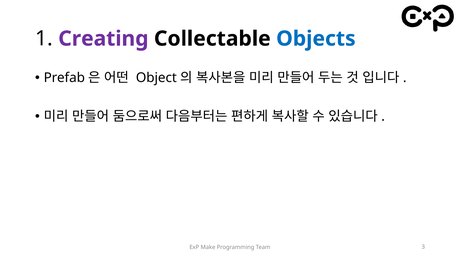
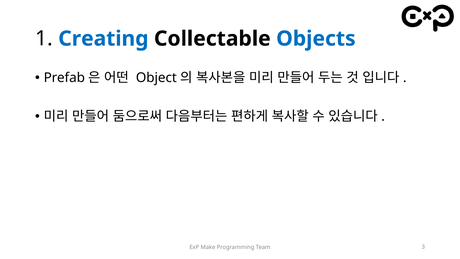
Creating colour: purple -> blue
